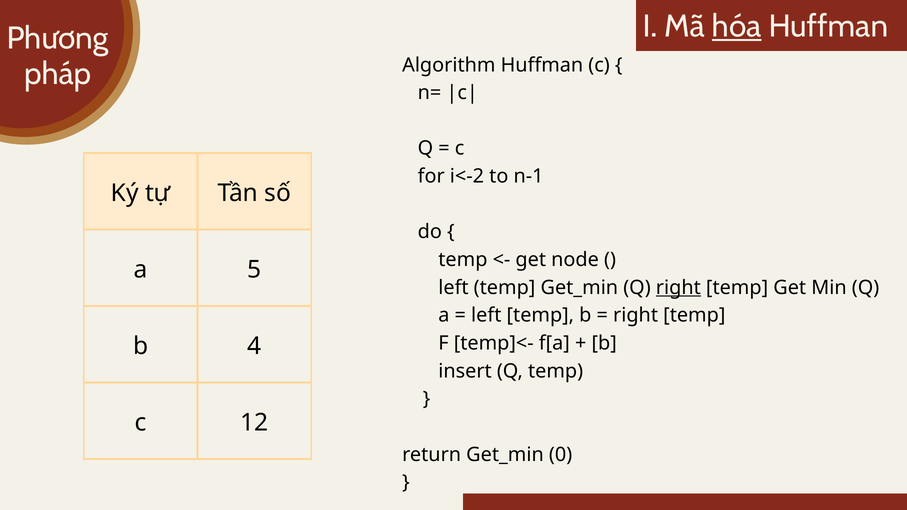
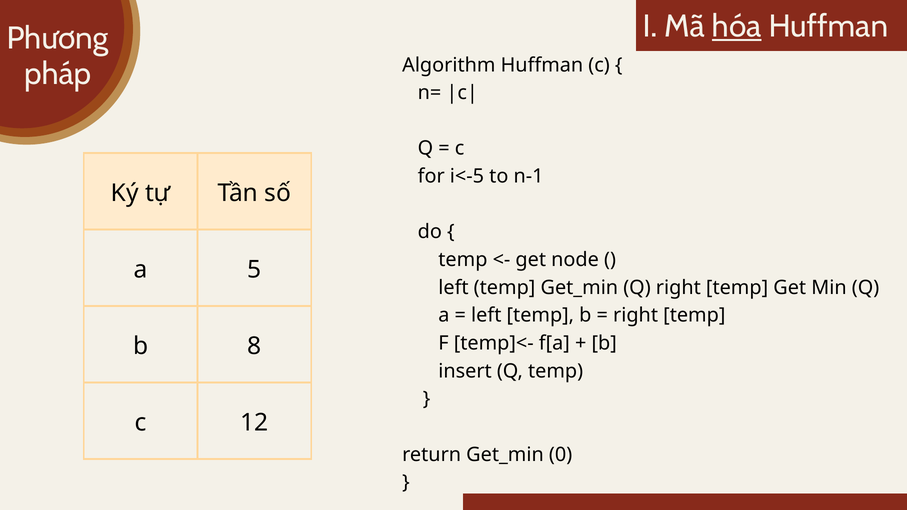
i<-2: i<-2 -> i<-5
right at (678, 288) underline: present -> none
4: 4 -> 8
